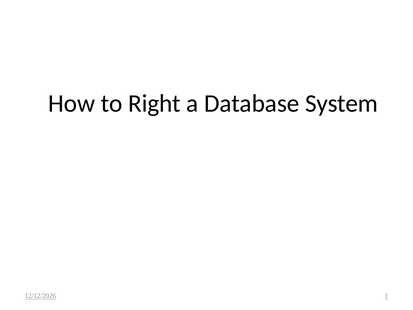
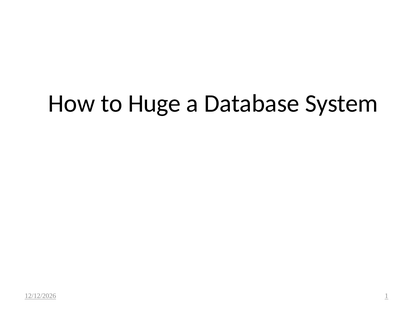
Right: Right -> Huge
